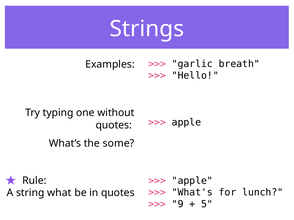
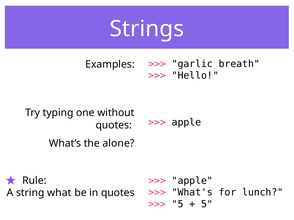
some: some -> alone
9 at (178, 205): 9 -> 5
